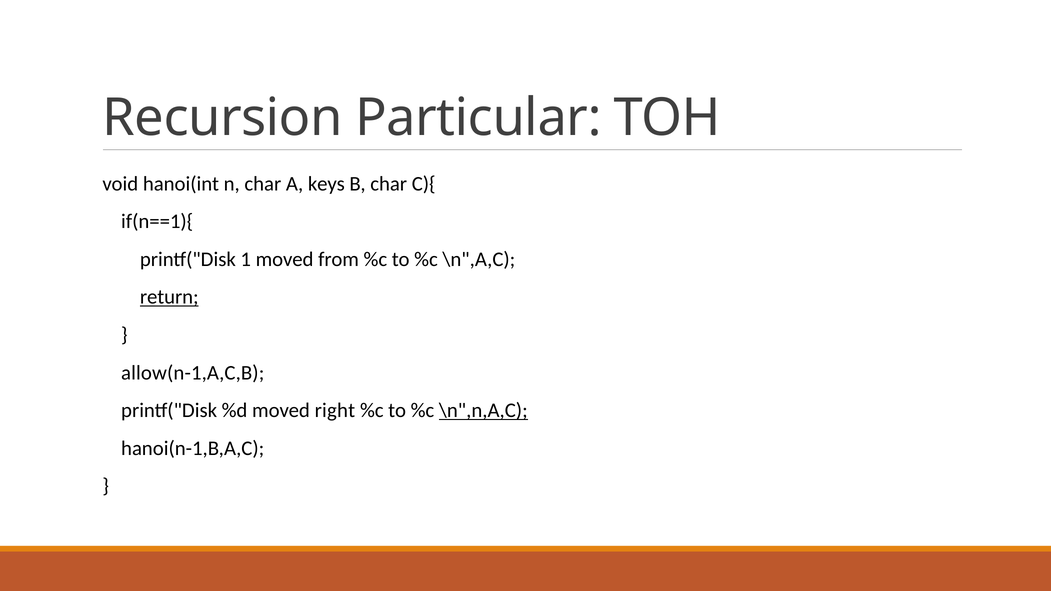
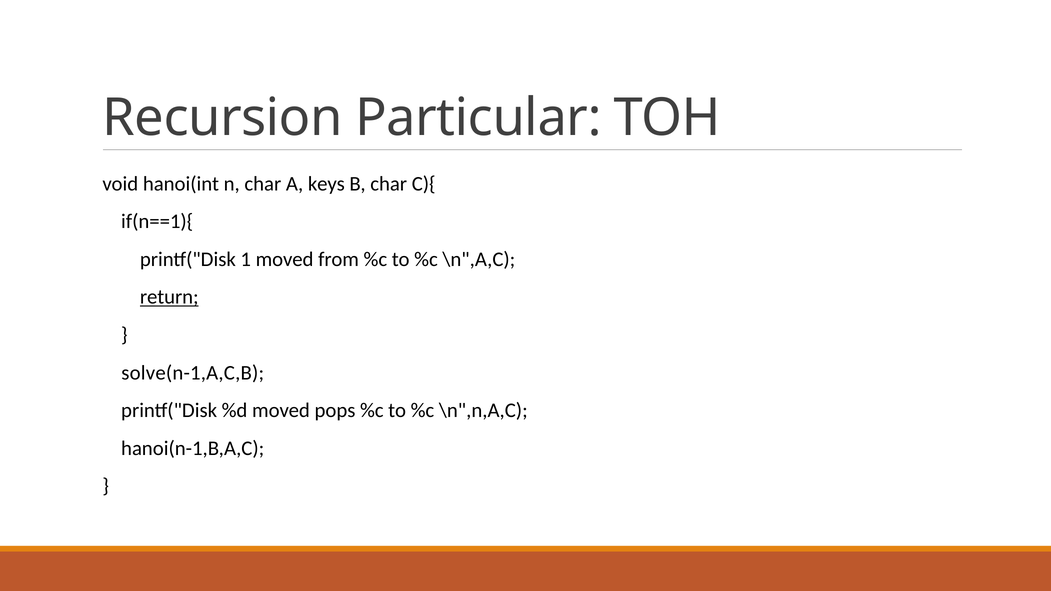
allow(n-1,A,C,B: allow(n-1,A,C,B -> solve(n-1,A,C,B
right: right -> pops
\n",n,A,C underline: present -> none
